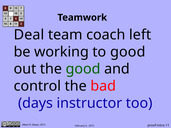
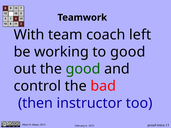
Deal: Deal -> With
days: days -> then
